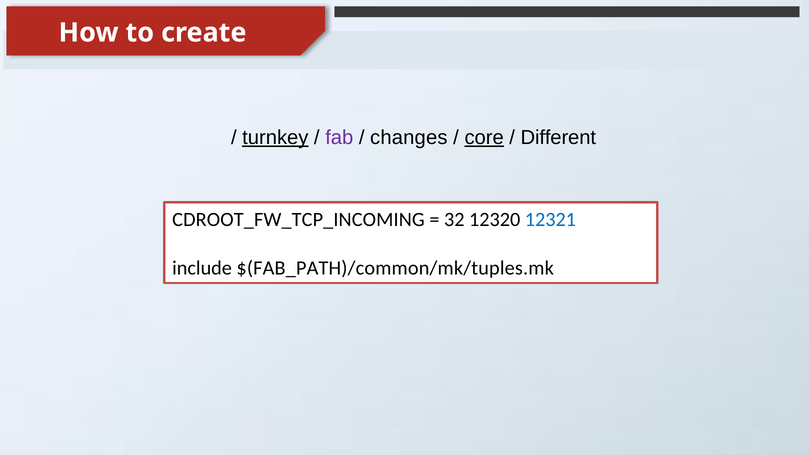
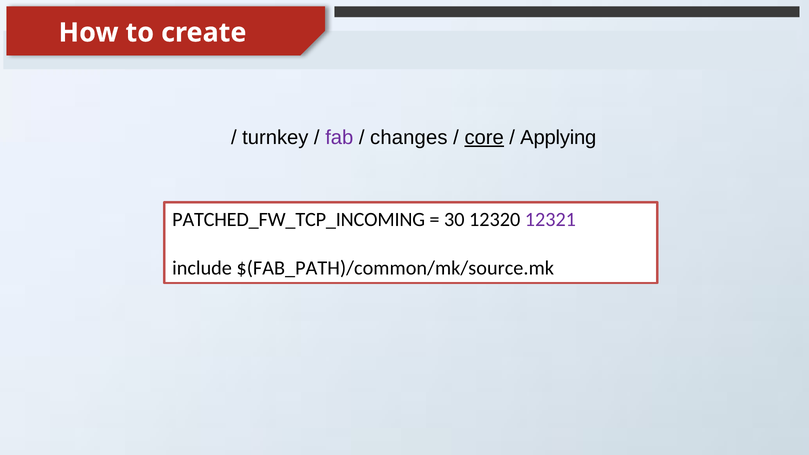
turnkey underline: present -> none
Different: Different -> Applying
CDROOT_FW_TCP_INCOMING: CDROOT_FW_TCP_INCOMING -> PATCHED_FW_TCP_INCOMING
32: 32 -> 30
12321 colour: blue -> purple
$(FAB_PATH)/common/mk/tuples.mk: $(FAB_PATH)/common/mk/tuples.mk -> $(FAB_PATH)/common/mk/source.mk
